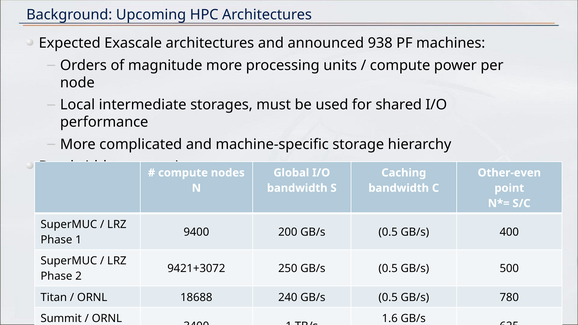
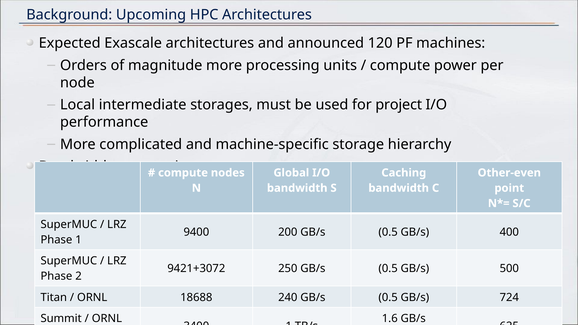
938: 938 -> 120
shared: shared -> project
780: 780 -> 724
